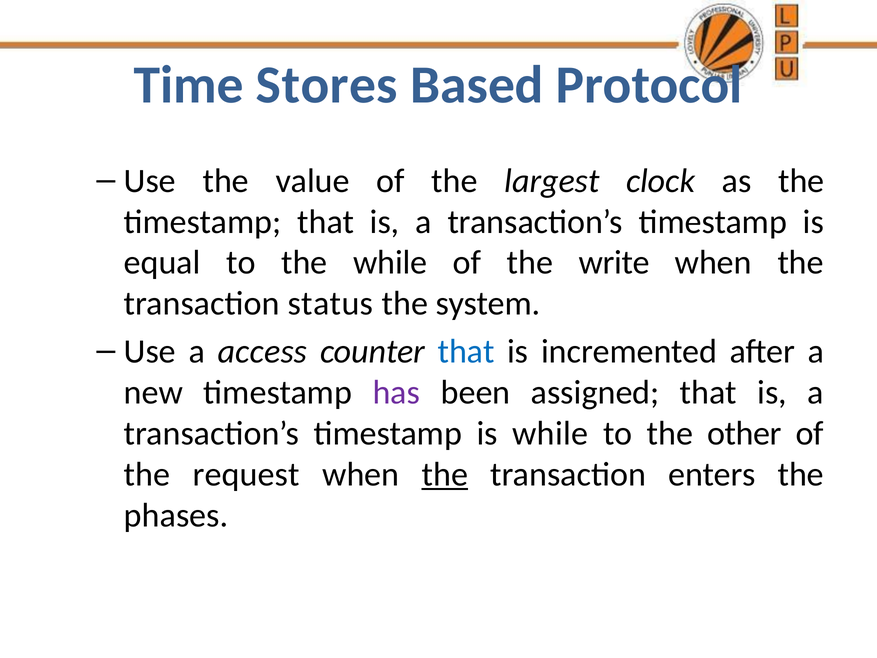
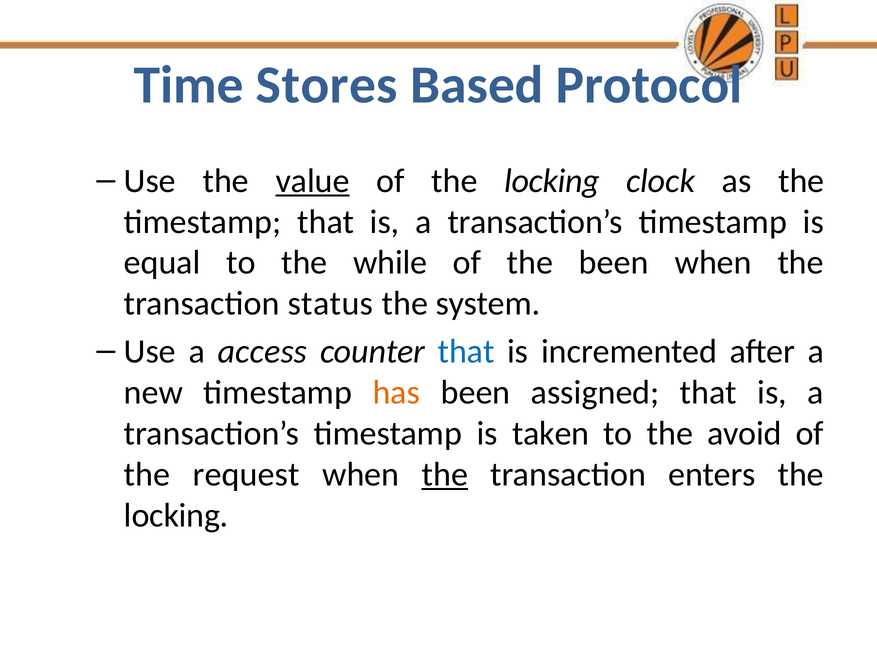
value underline: none -> present
of the largest: largest -> locking
the write: write -> been
has colour: purple -> orange
is while: while -> taken
other: other -> avoid
phases at (176, 515): phases -> locking
